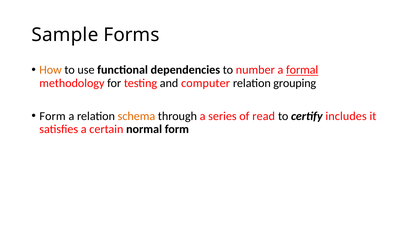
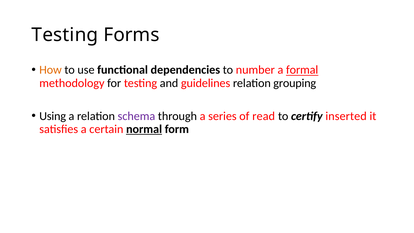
Sample at (65, 35): Sample -> Testing
computer: computer -> guidelines
Form at (53, 116): Form -> Using
schema colour: orange -> purple
includes: includes -> inserted
normal underline: none -> present
